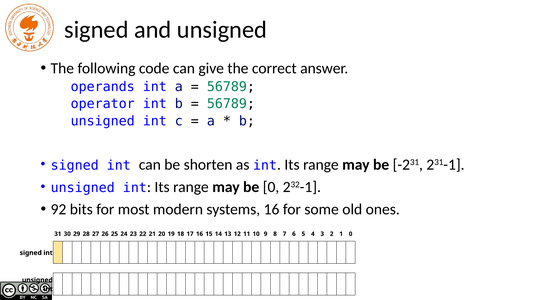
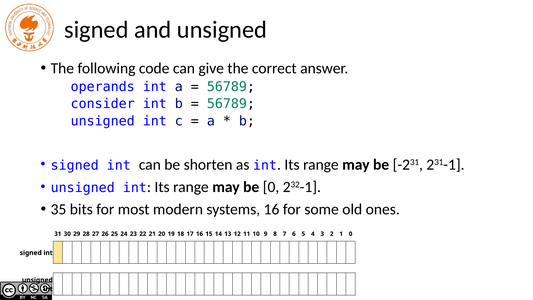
operator: operator -> consider
92: 92 -> 35
